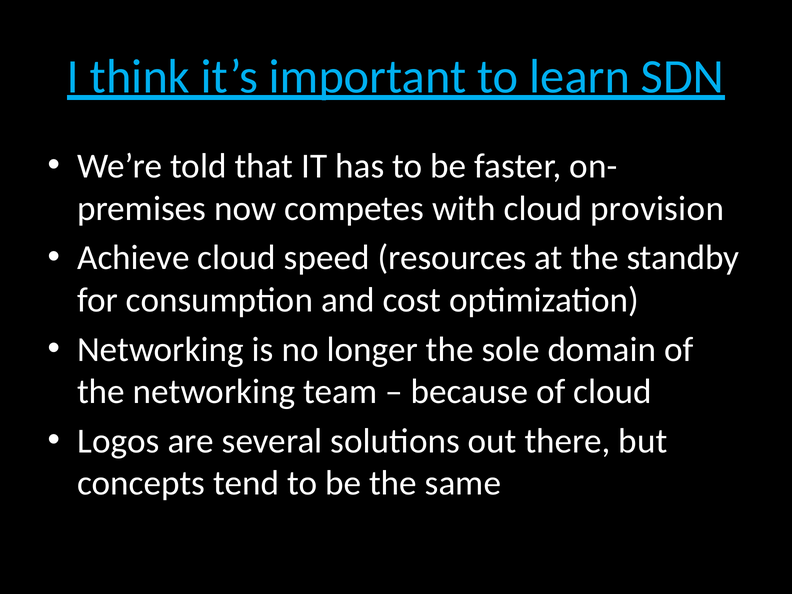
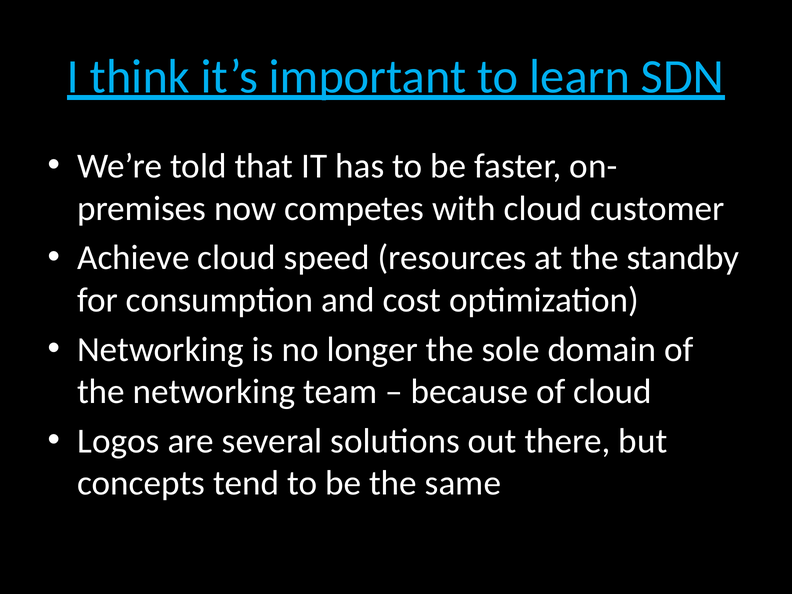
provision: provision -> customer
